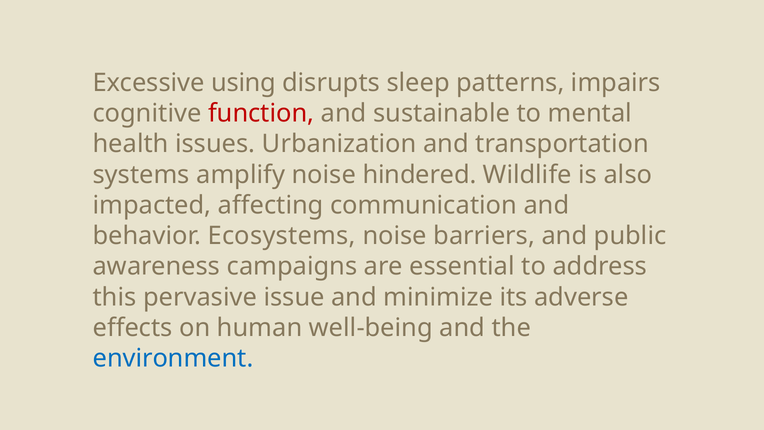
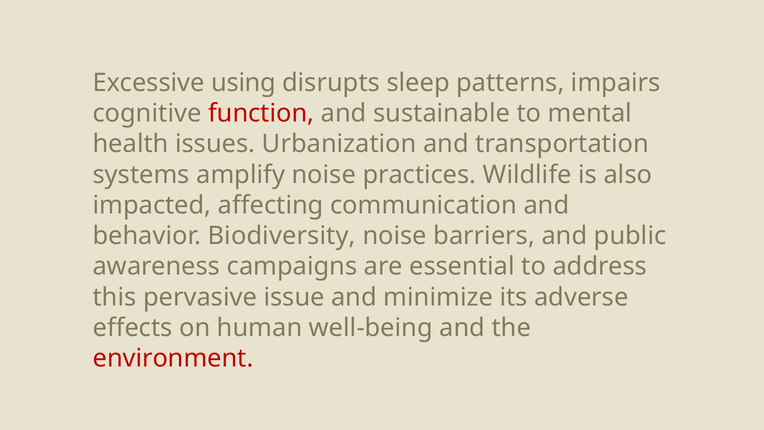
hindered: hindered -> practices
Ecosystems: Ecosystems -> Biodiversity
environment colour: blue -> red
